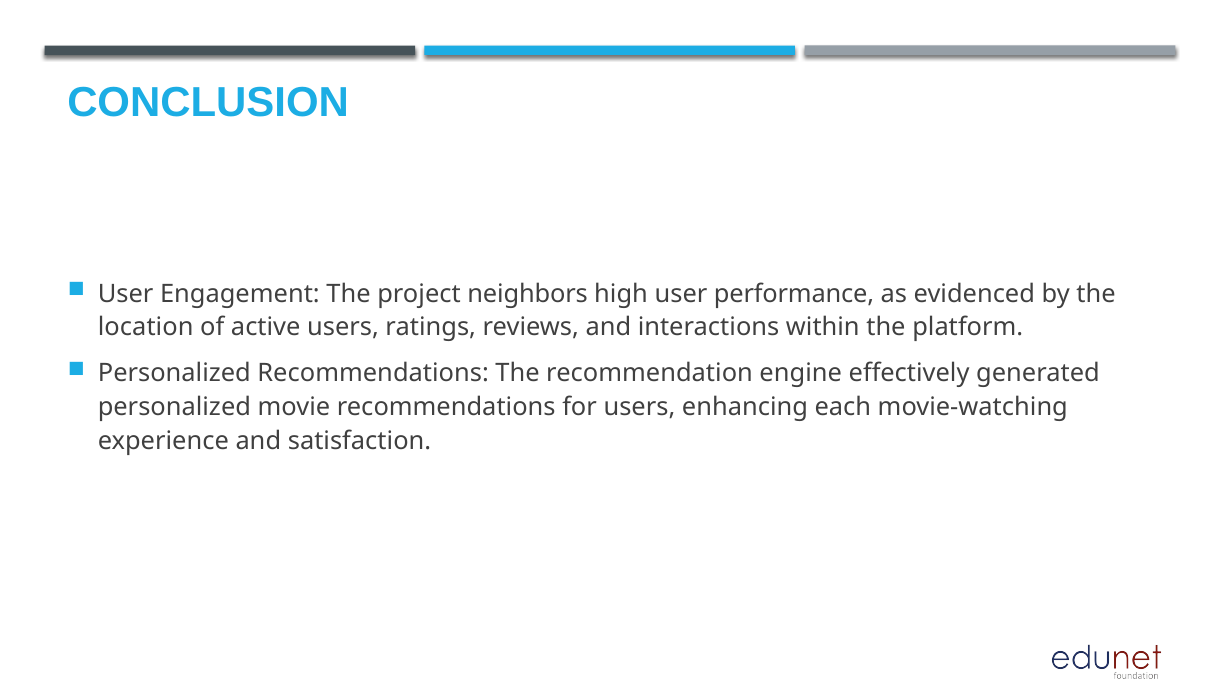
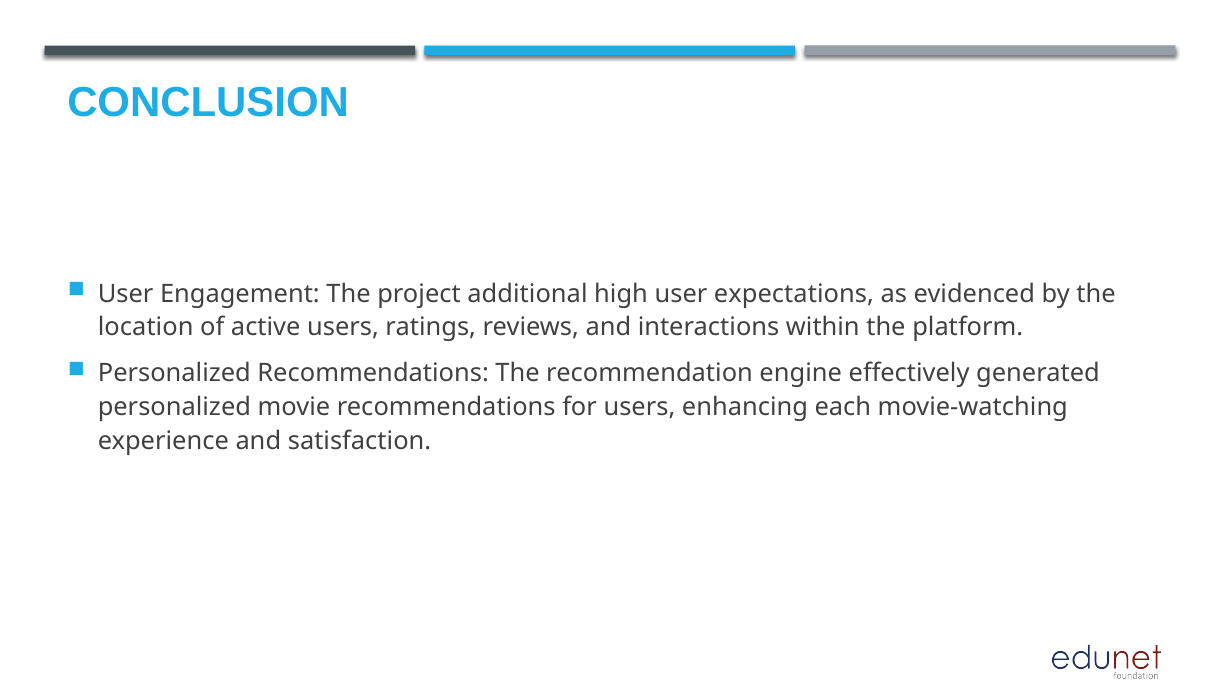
neighbors: neighbors -> additional
performance: performance -> expectations
